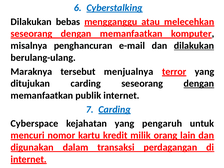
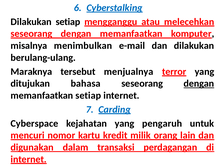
Dilakukan bebas: bebas -> setiap
penghancuran: penghancuran -> menimbulkan
dilakukan at (194, 46) underline: present -> none
ditujukan carding: carding -> bahasa
memanfaatkan publik: publik -> setiap
